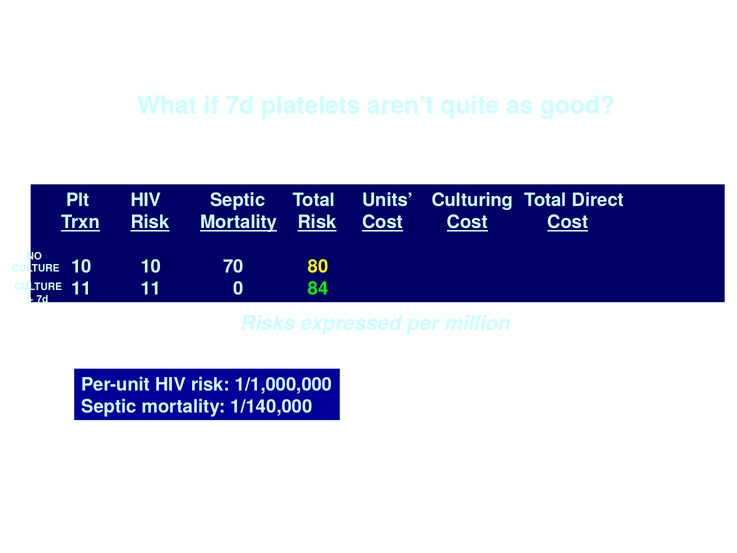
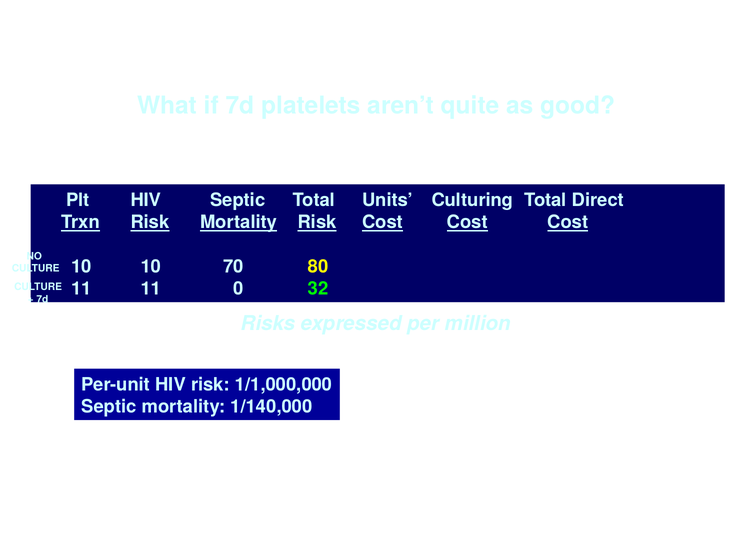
84: 84 -> 32
